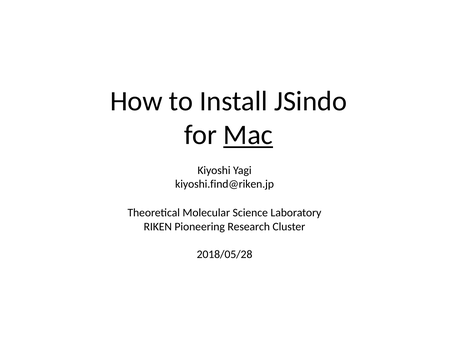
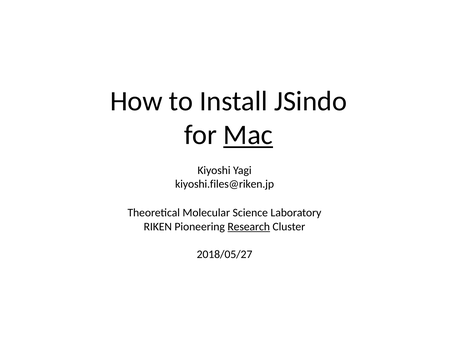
kiyoshi.find@riken.jp: kiyoshi.find@riken.jp -> kiyoshi.files@riken.jp
Research underline: none -> present
2018/05/28: 2018/05/28 -> 2018/05/27
